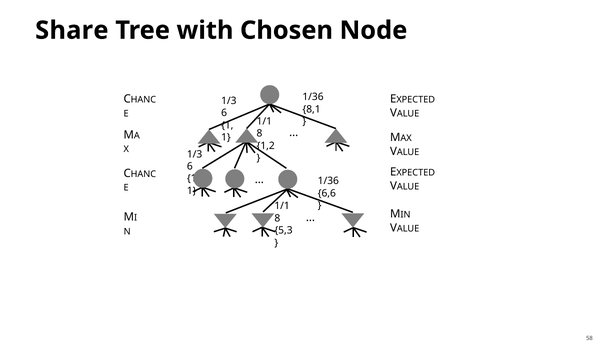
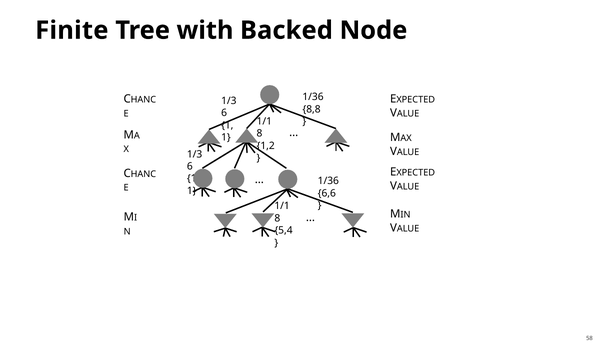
Share: Share -> Finite
Chosen: Chosen -> Backed
8,1: 8,1 -> 8,8
5,3: 5,3 -> 5,4
